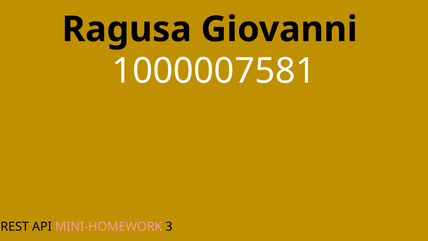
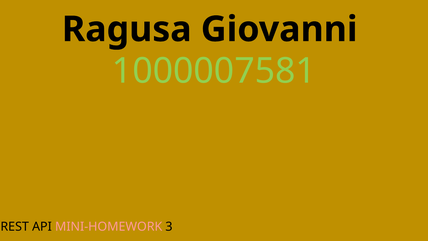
1000007581 colour: white -> light green
